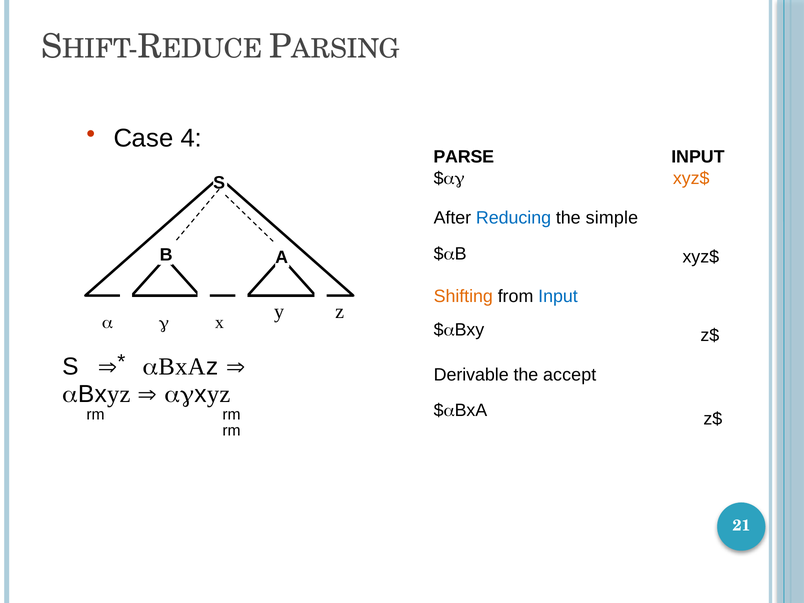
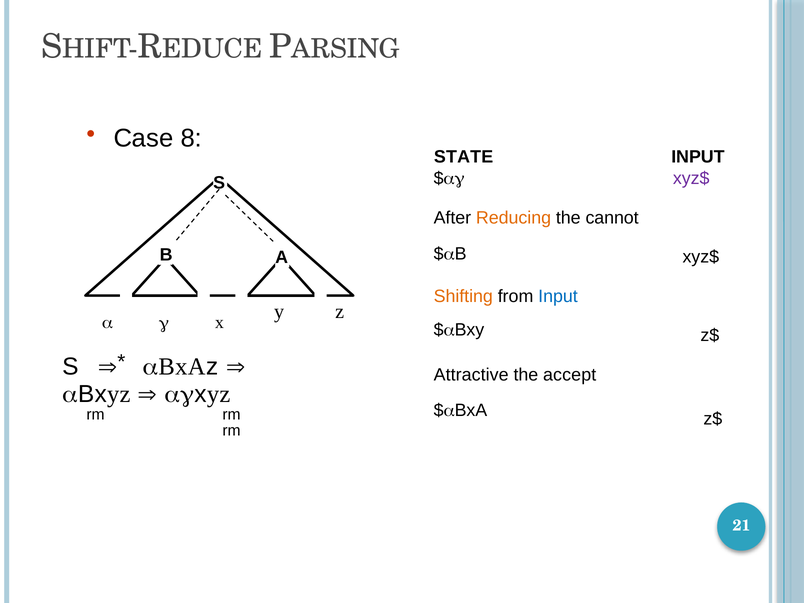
4: 4 -> 8
PARSE: PARSE -> STATE
xyz$ at (691, 178) colour: orange -> purple
Reducing colour: blue -> orange
simple: simple -> cannot
Derivable: Derivable -> Attractive
